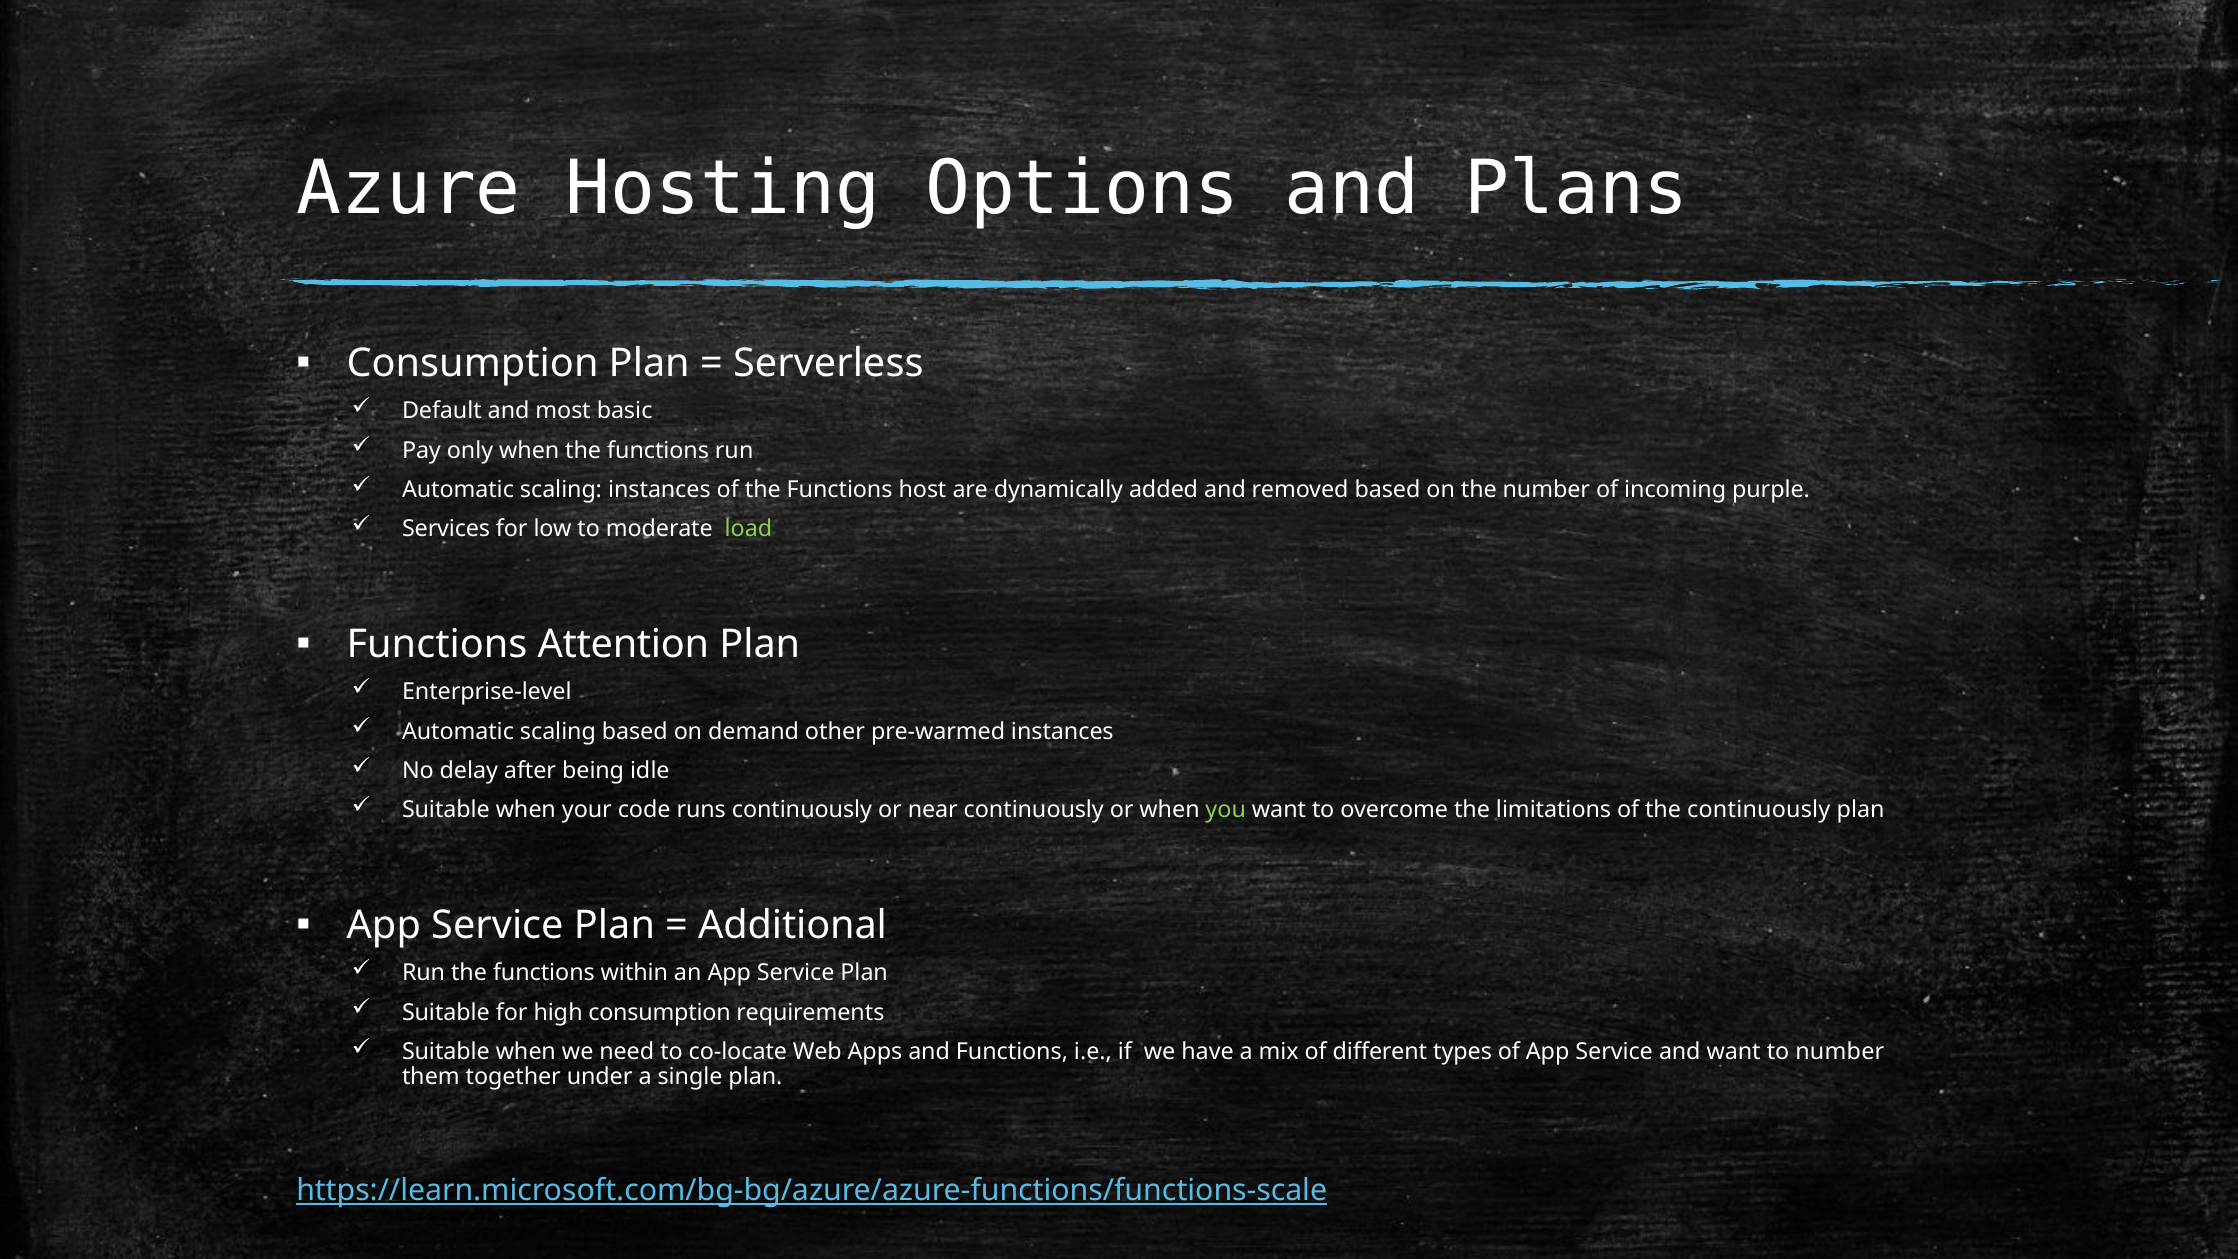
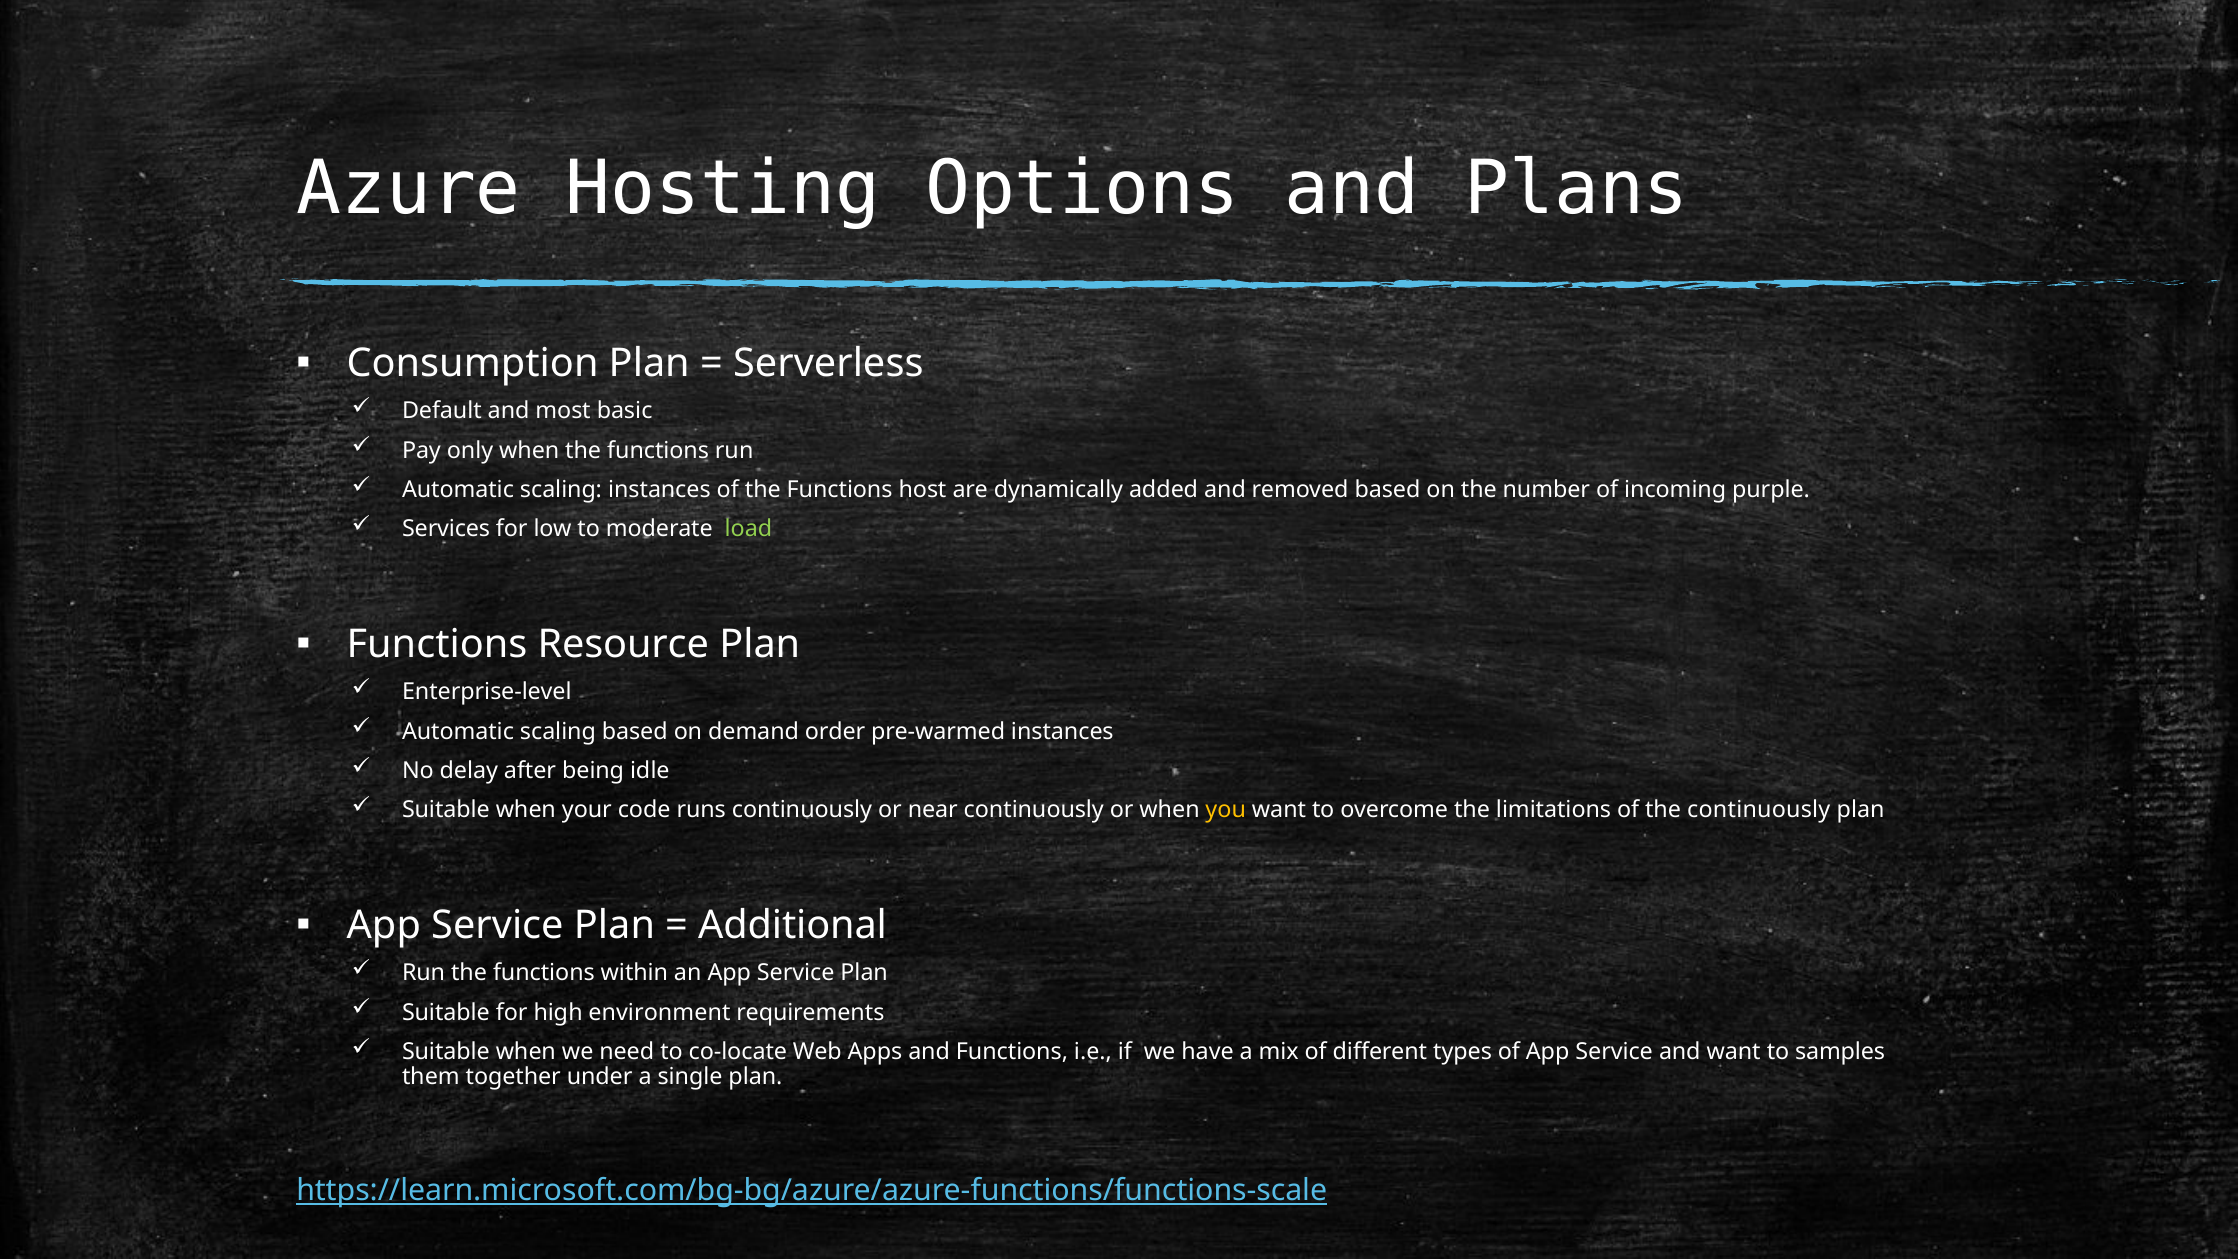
Attention: Attention -> Resource
other: other -> order
you colour: light green -> yellow
high consumption: consumption -> environment
to number: number -> samples
